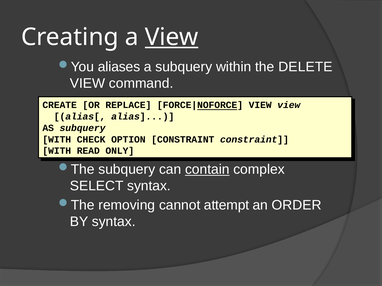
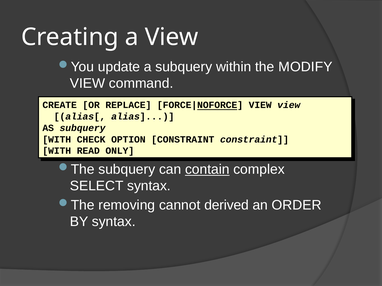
View at (172, 37) underline: present -> none
aliases: aliases -> update
DELETE: DELETE -> MODIFY
attempt: attempt -> derived
